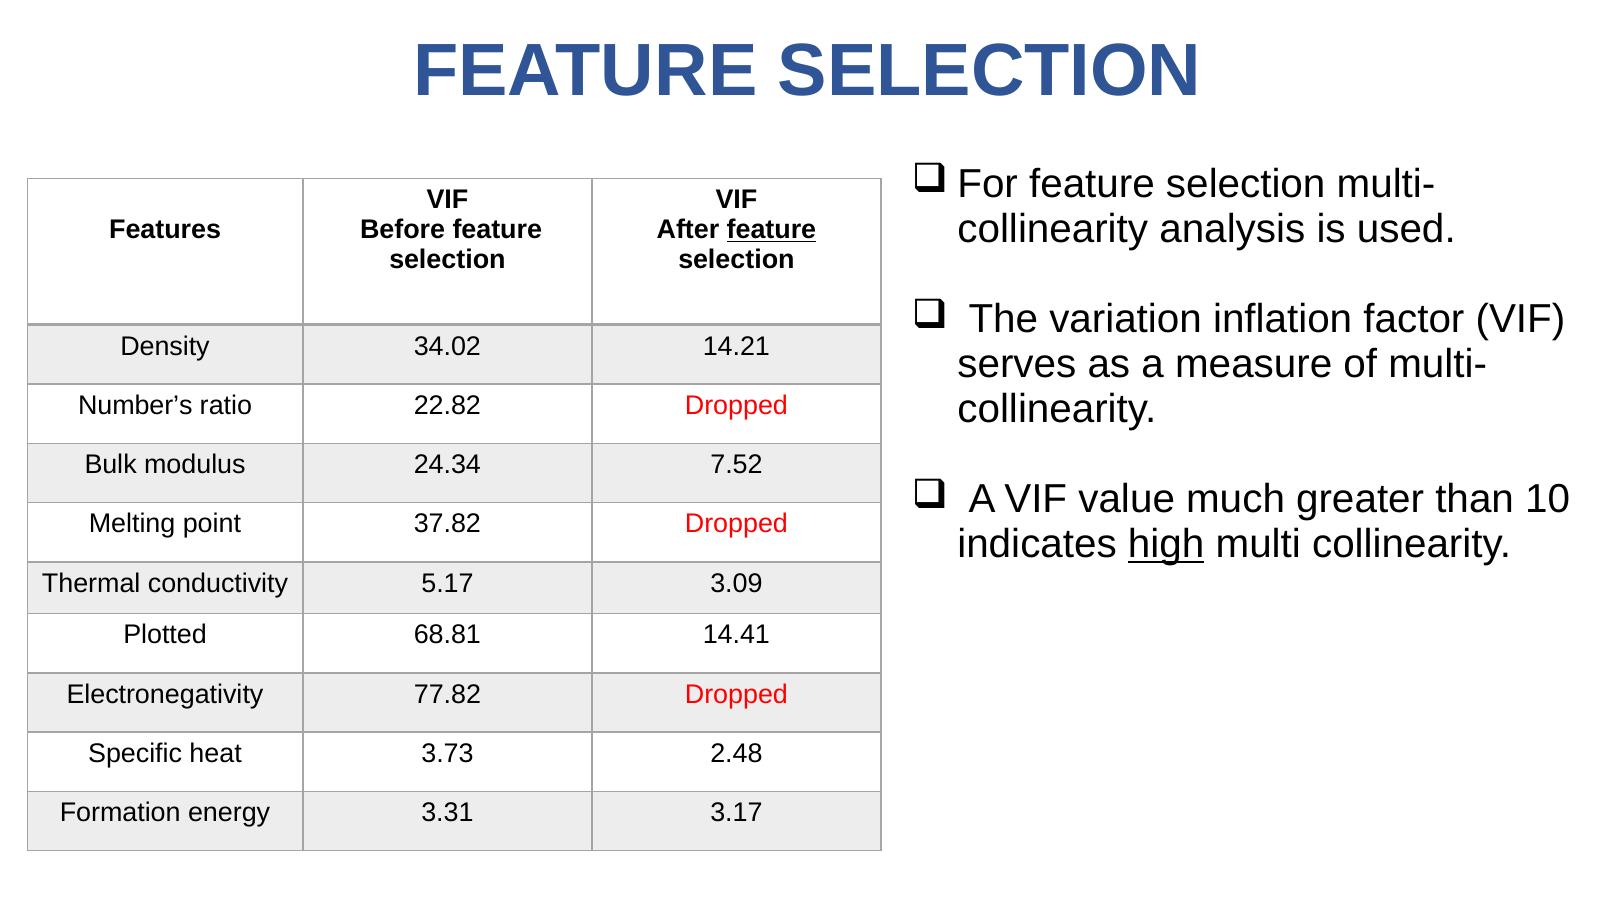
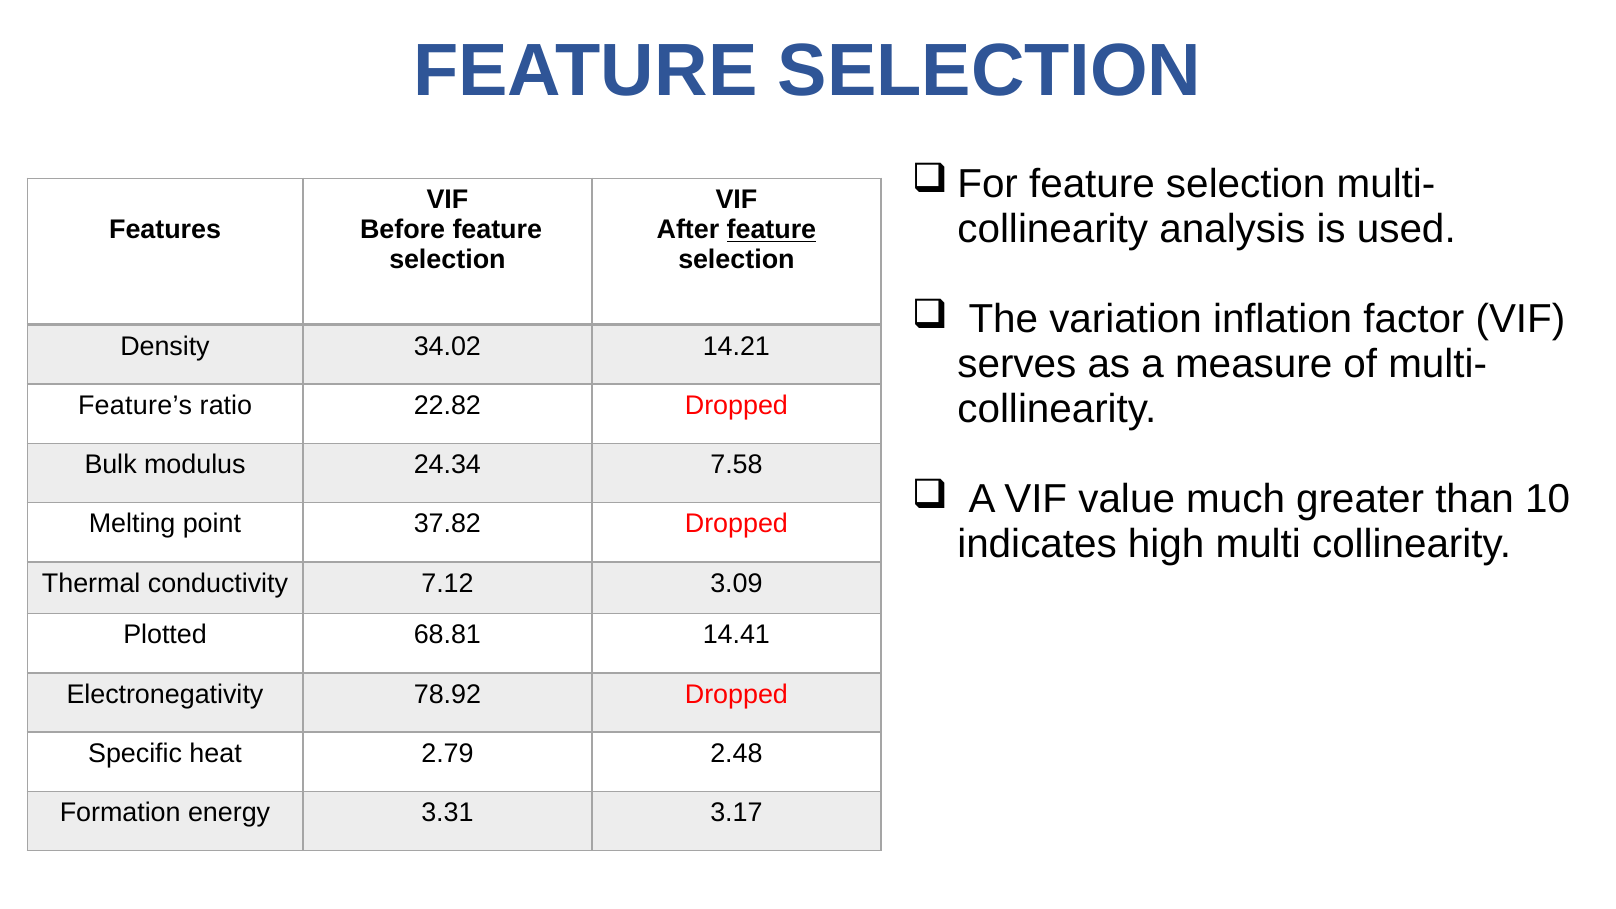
Number’s: Number’s -> Feature’s
7.52: 7.52 -> 7.58
high underline: present -> none
5.17: 5.17 -> 7.12
77.82: 77.82 -> 78.92
3.73: 3.73 -> 2.79
